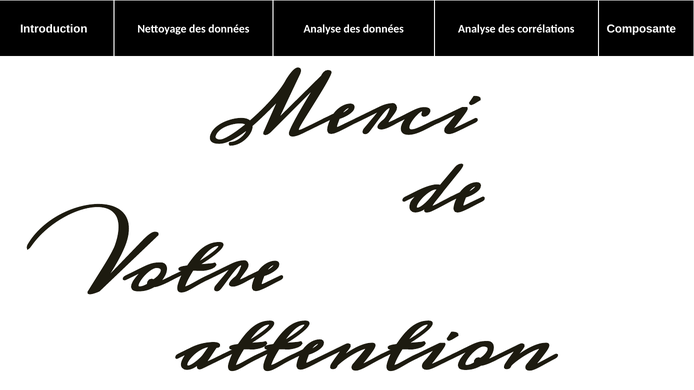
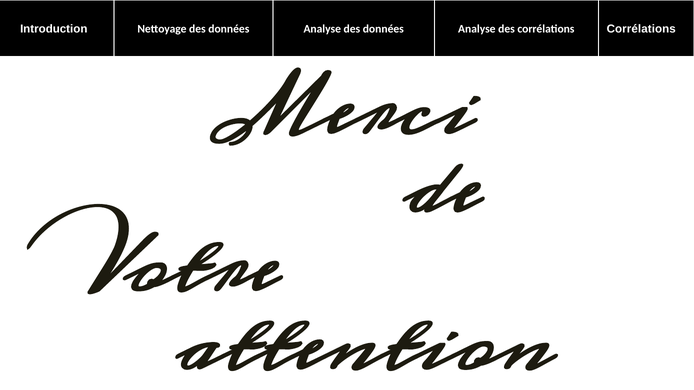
corrélations Composante: Composante -> Corrélations
